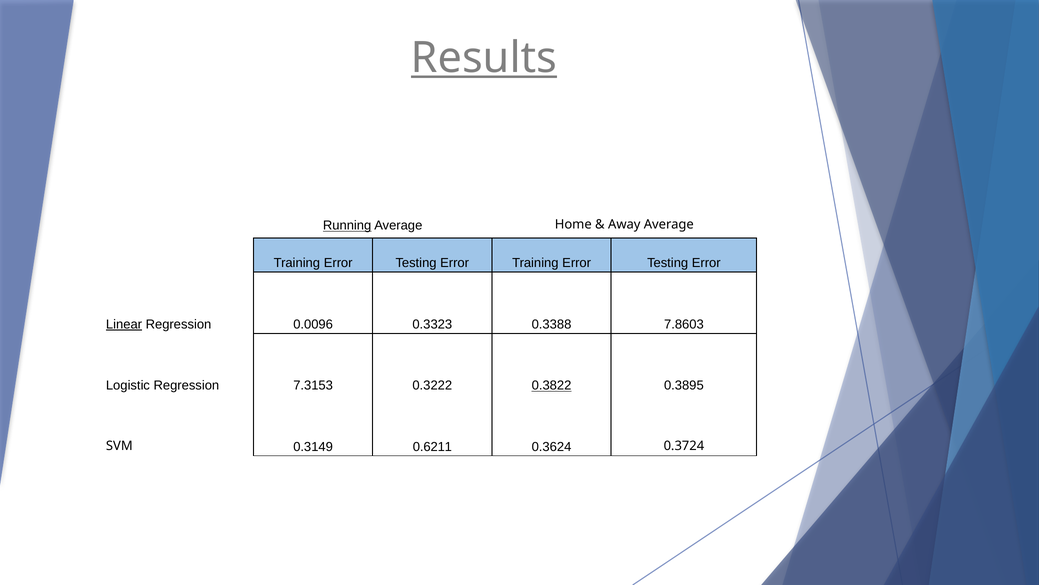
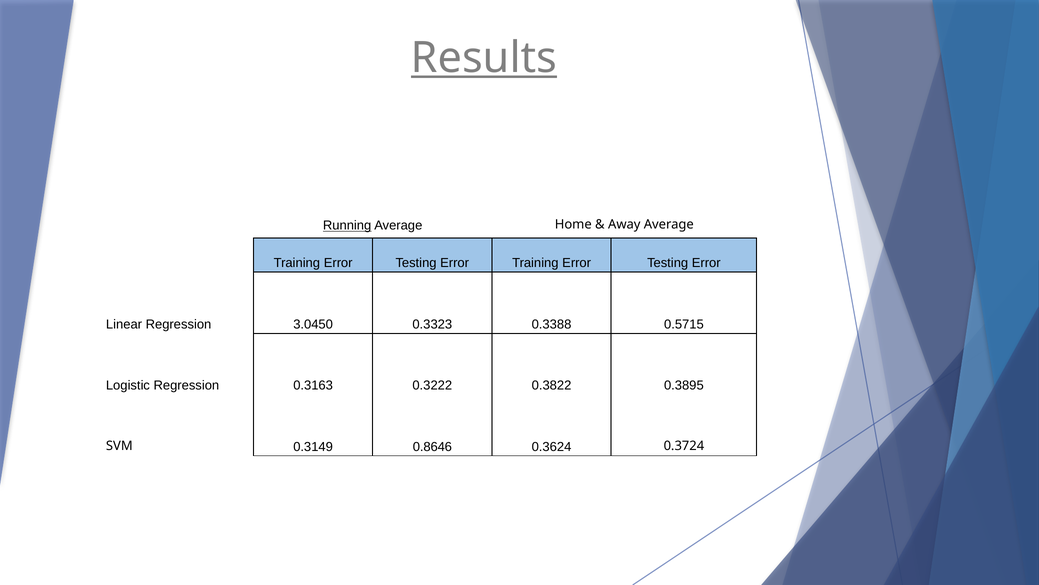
Linear underline: present -> none
0.0096: 0.0096 -> 3.0450
7.8603: 7.8603 -> 0.5715
7.3153: 7.3153 -> 0.3163
0.3822 underline: present -> none
0.6211: 0.6211 -> 0.8646
